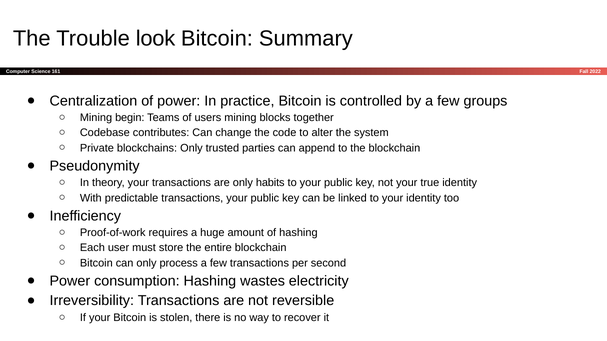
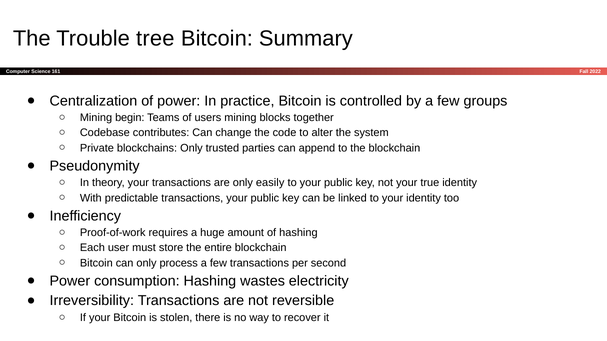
look: look -> tree
habits: habits -> easily
